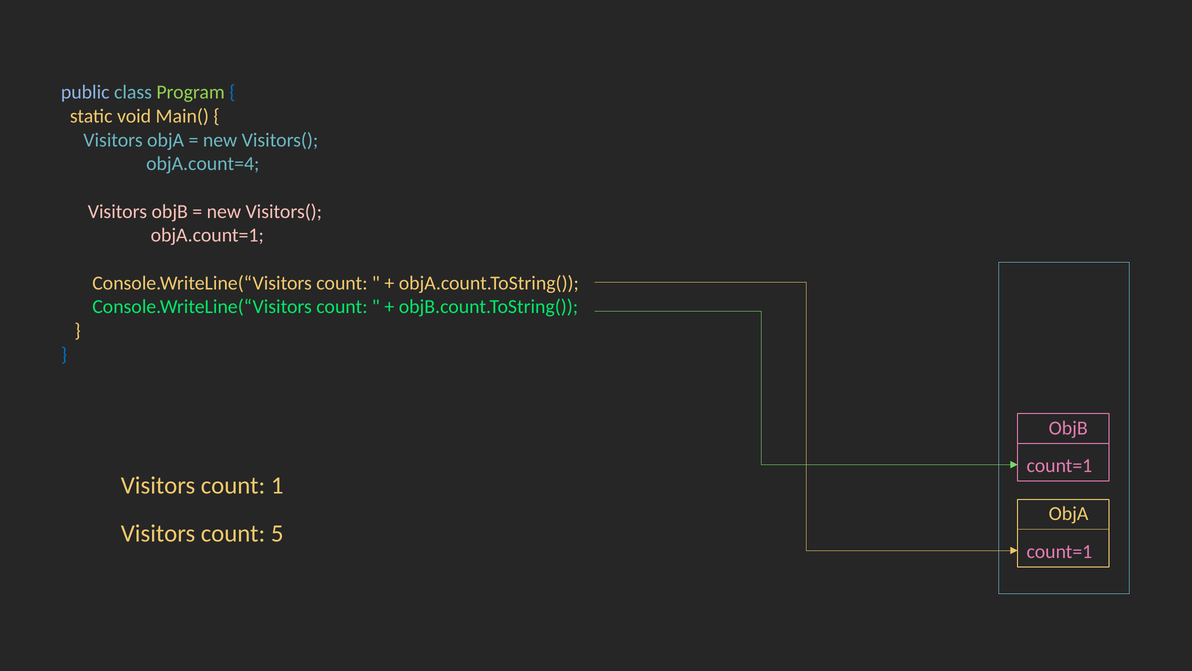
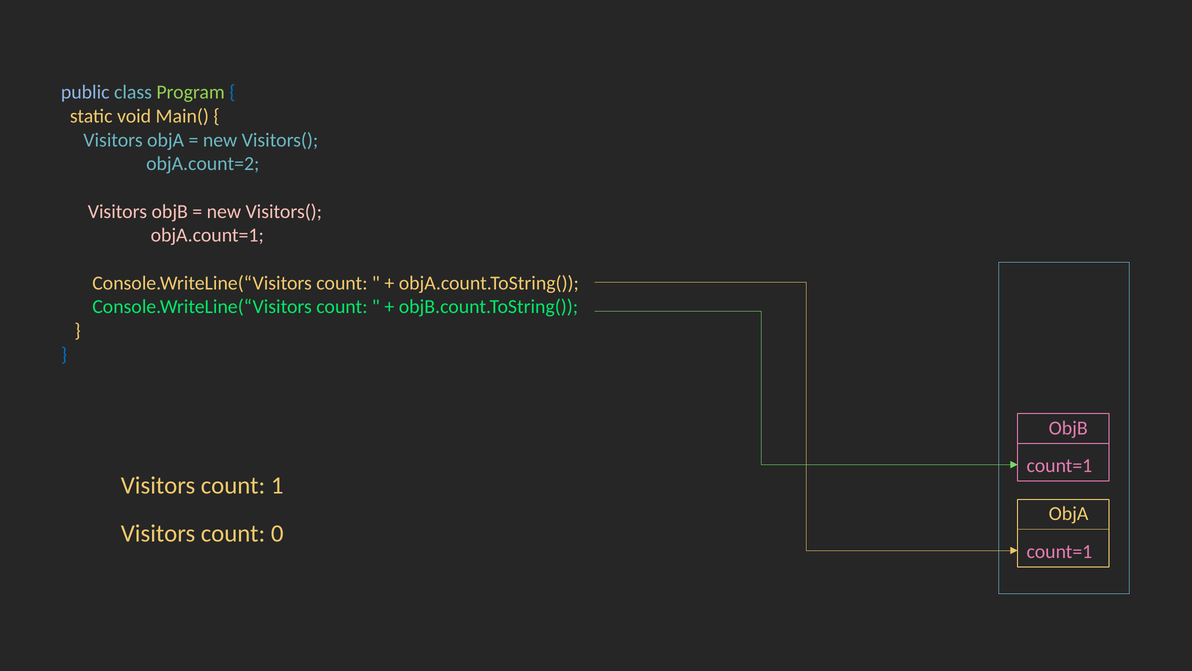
objA.count=4: objA.count=4 -> objA.count=2
5: 5 -> 0
